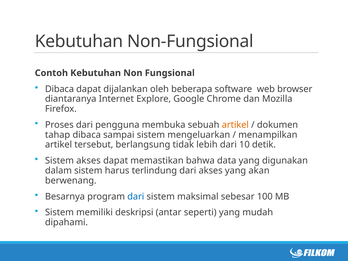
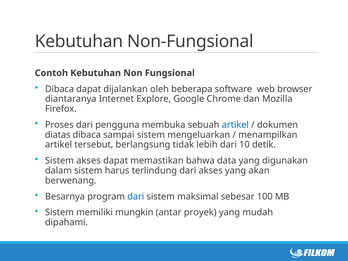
artikel at (235, 125) colour: orange -> blue
tahap: tahap -> diatas
deskripsi: deskripsi -> mungkin
seperti: seperti -> proyek
